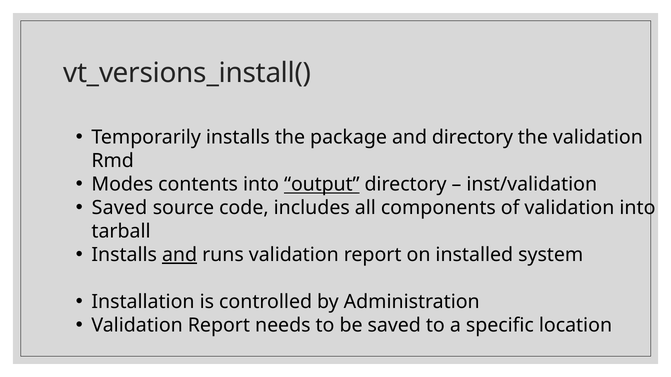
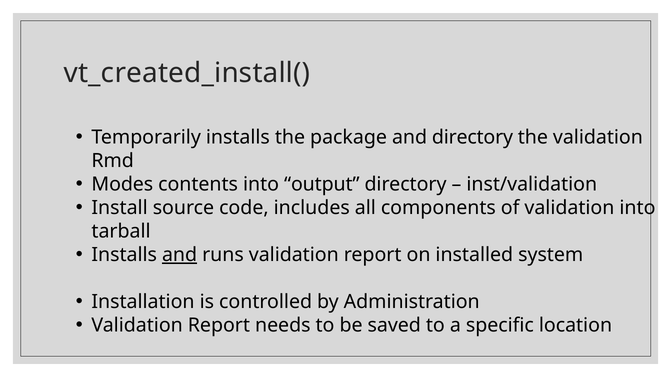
vt_versions_install(: vt_versions_install( -> vt_created_install(
output underline: present -> none
Saved at (119, 208): Saved -> Install
